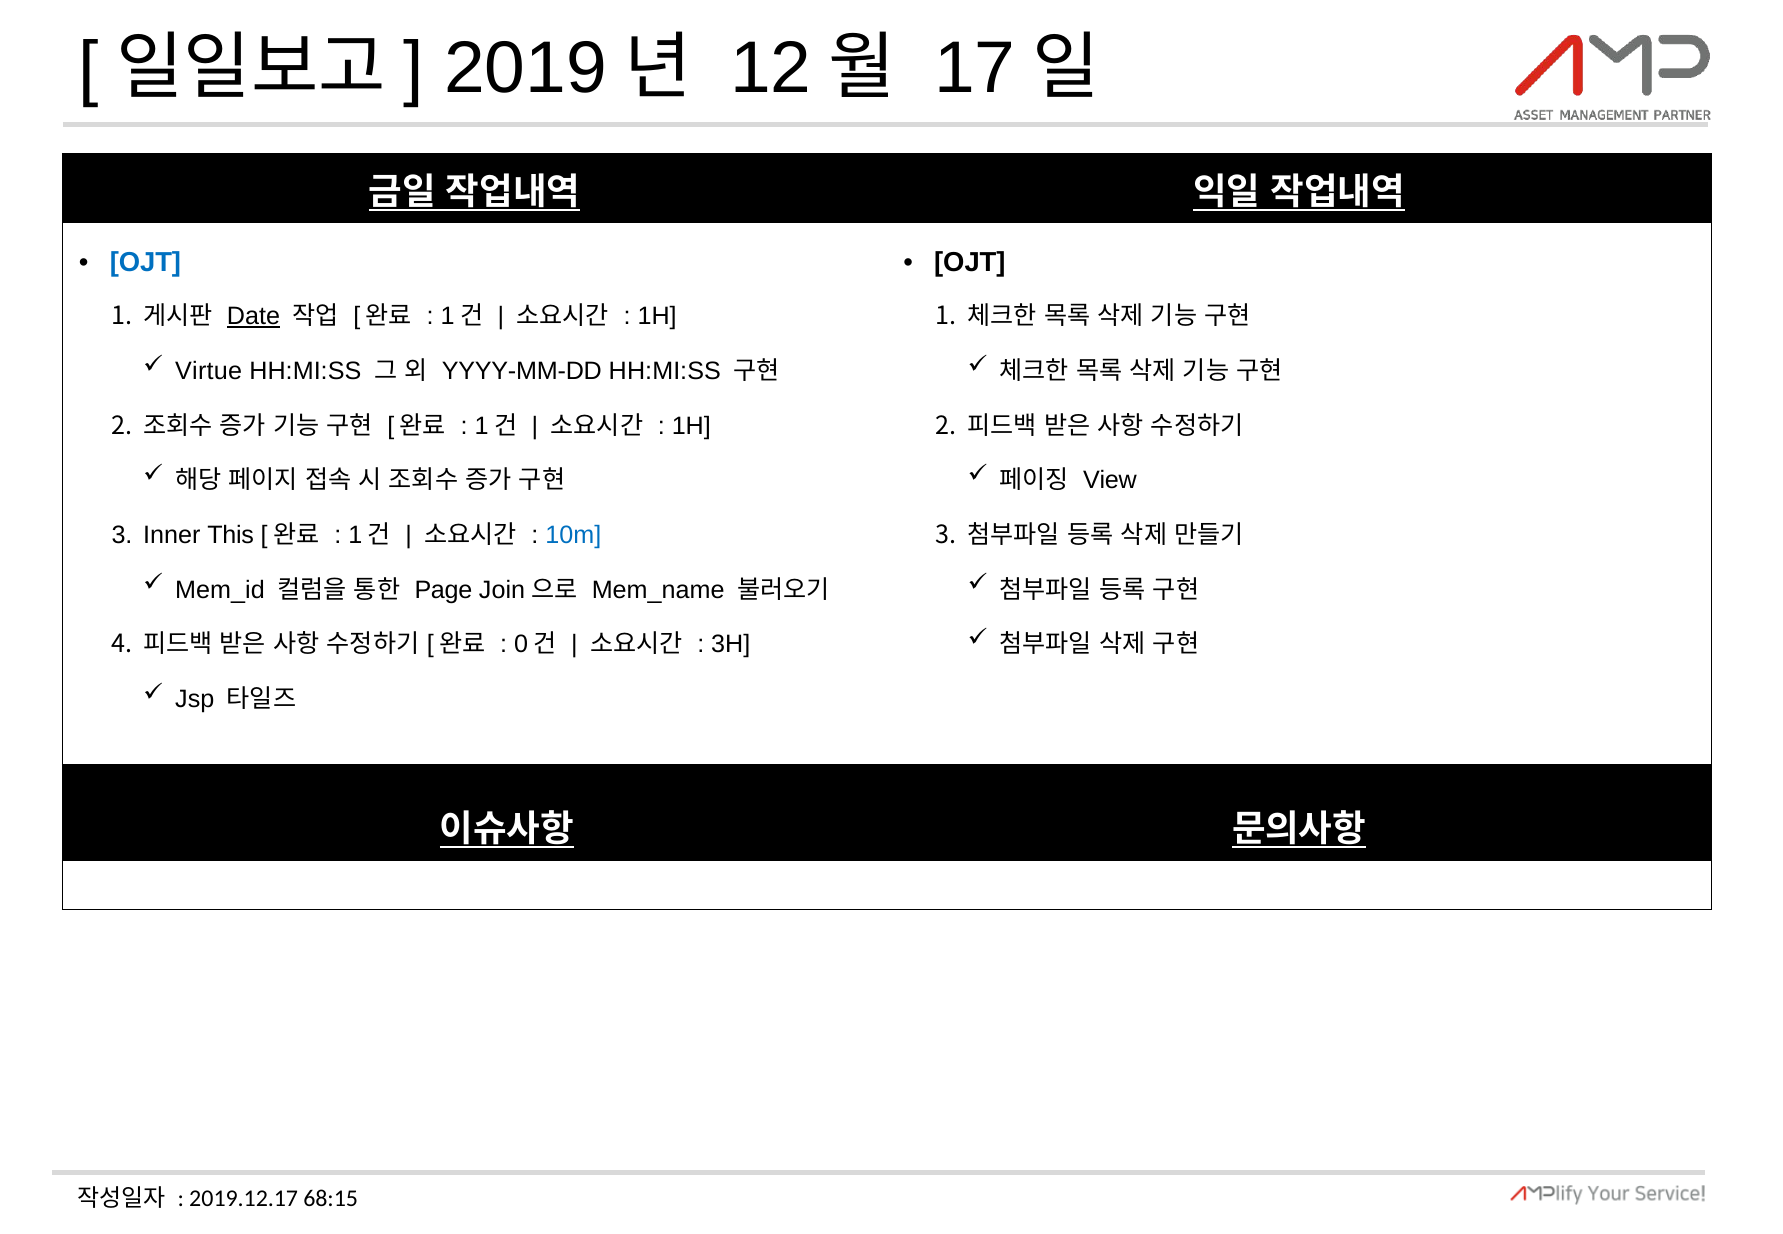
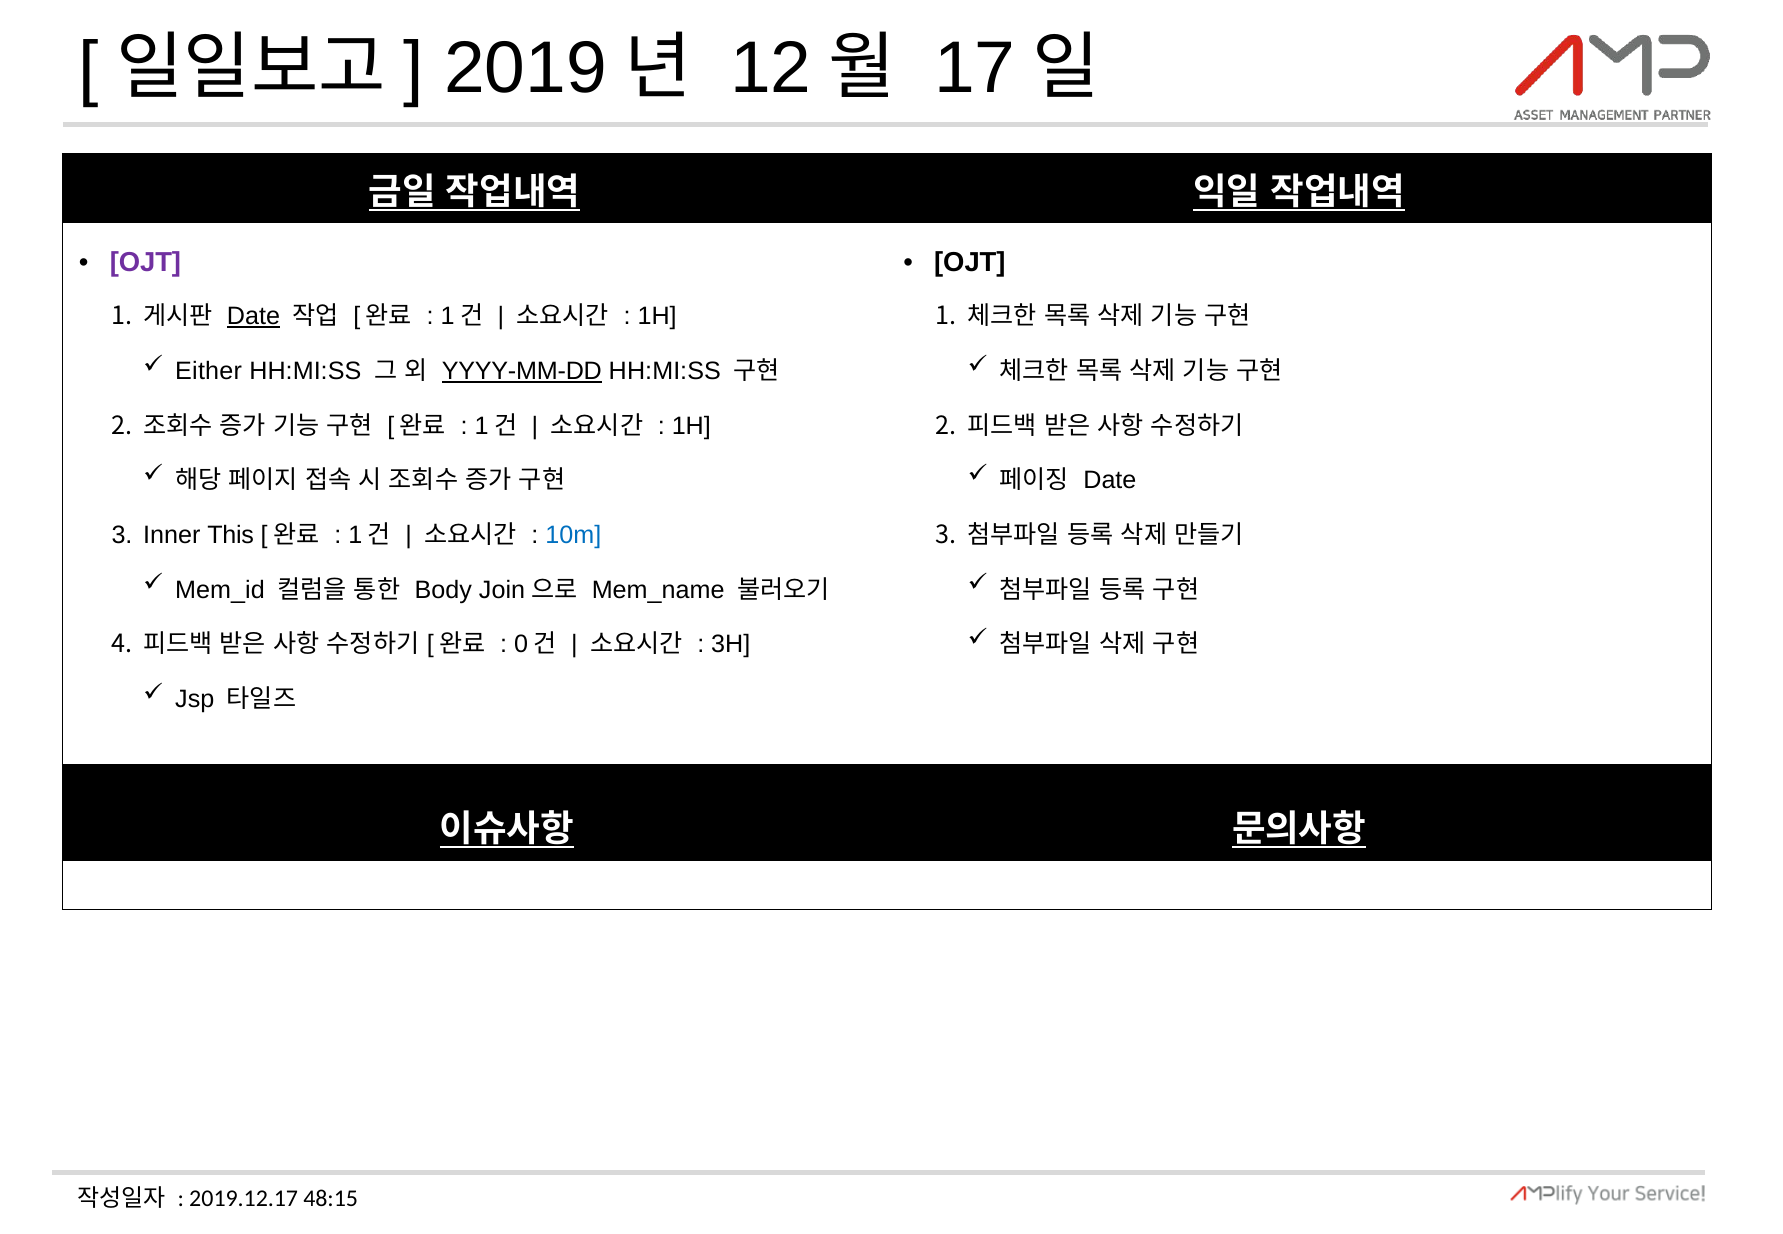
OJT at (145, 262) colour: blue -> purple
Virtue: Virtue -> Either
YYYY-MM-DD underline: none -> present
View at (1110, 481): View -> Date
Page: Page -> Body
68:15: 68:15 -> 48:15
